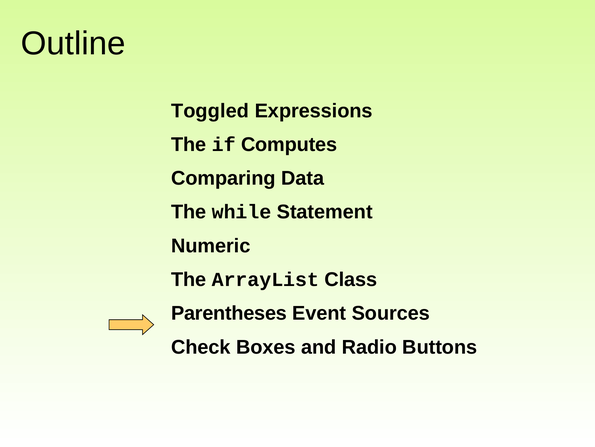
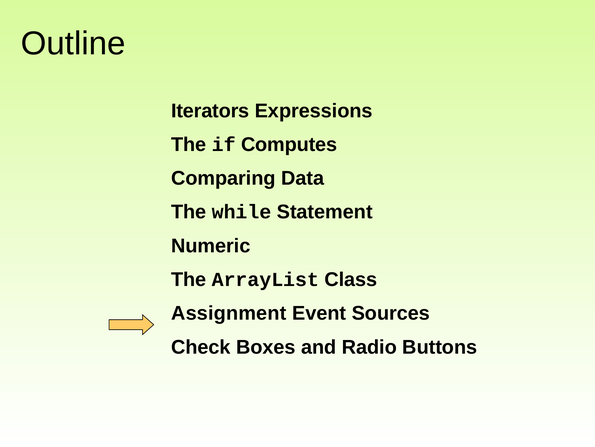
Toggled: Toggled -> Iterators
Parentheses: Parentheses -> Assignment
